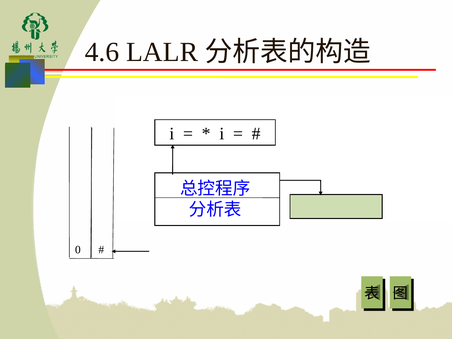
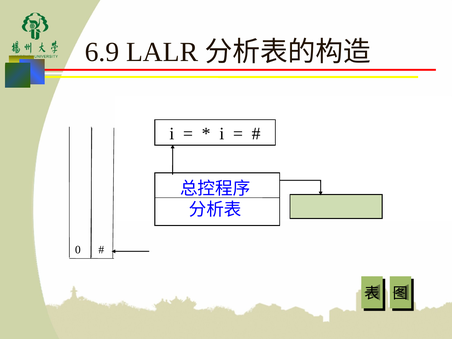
4.6: 4.6 -> 6.9
